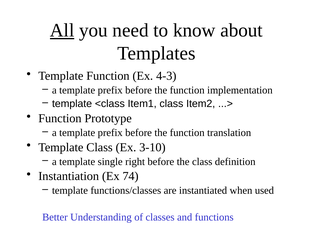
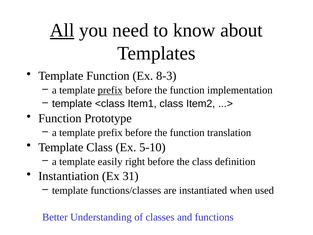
4-3: 4-3 -> 8-3
prefix at (110, 90) underline: none -> present
3-10: 3-10 -> 5-10
single: single -> easily
74: 74 -> 31
